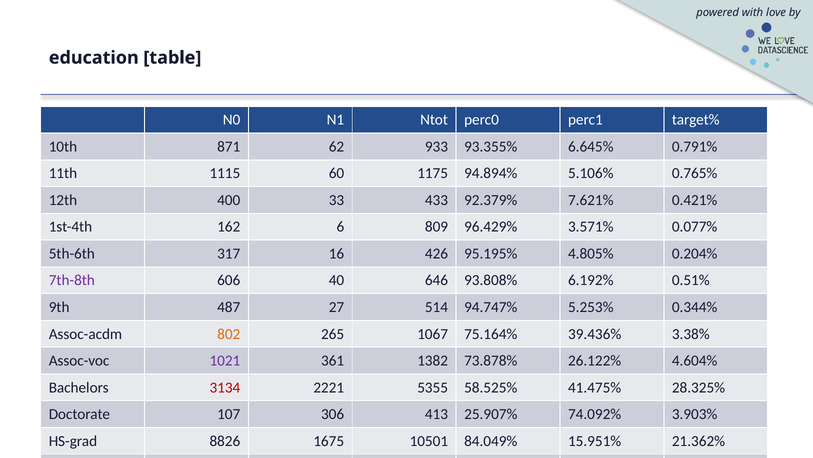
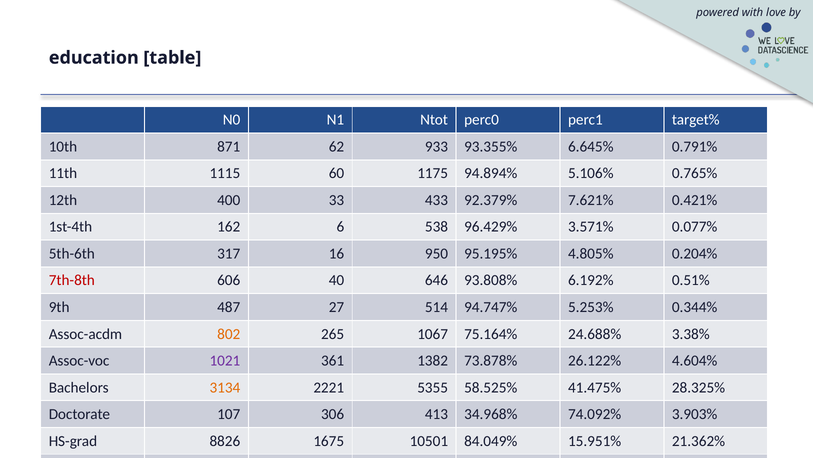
809: 809 -> 538
426: 426 -> 950
7th-8th colour: purple -> red
39.436%: 39.436% -> 24.688%
3134 colour: red -> orange
25.907%: 25.907% -> 34.968%
